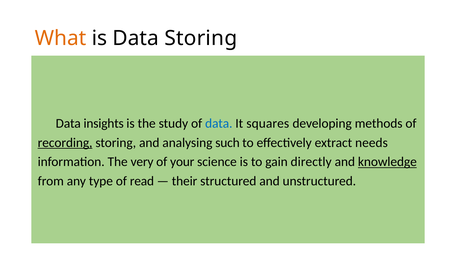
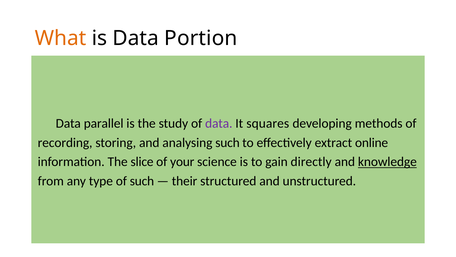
Data Storing: Storing -> Portion
insights: insights -> parallel
data at (219, 123) colour: blue -> purple
recording underline: present -> none
needs: needs -> online
very: very -> slice
of read: read -> such
